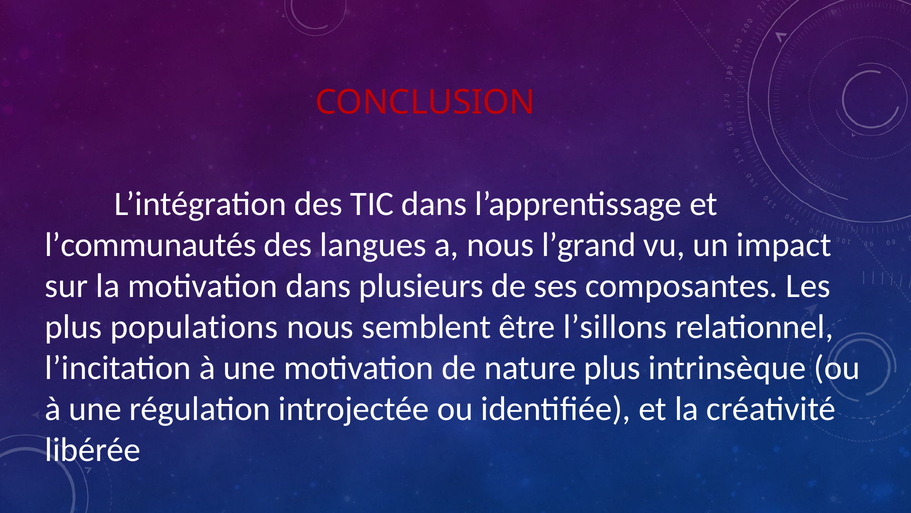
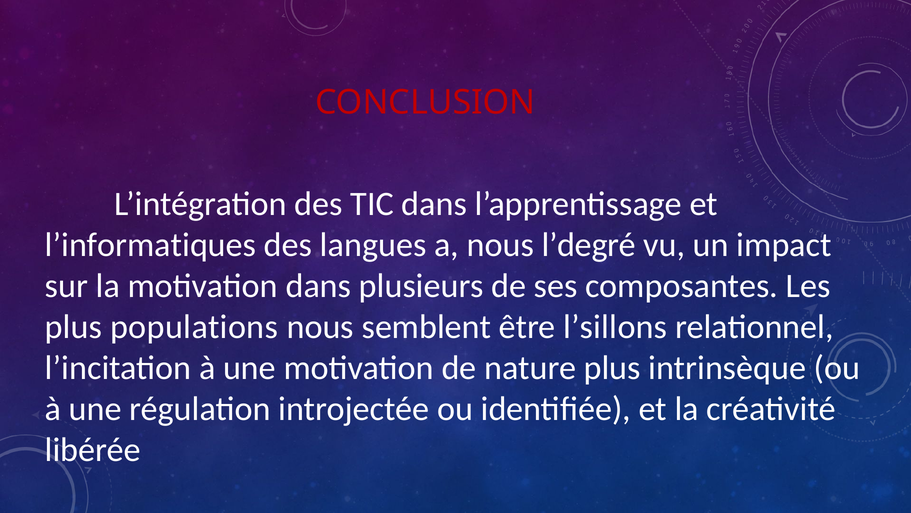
l’communautés: l’communautés -> l’informatiques
l’grand: l’grand -> l’degré
